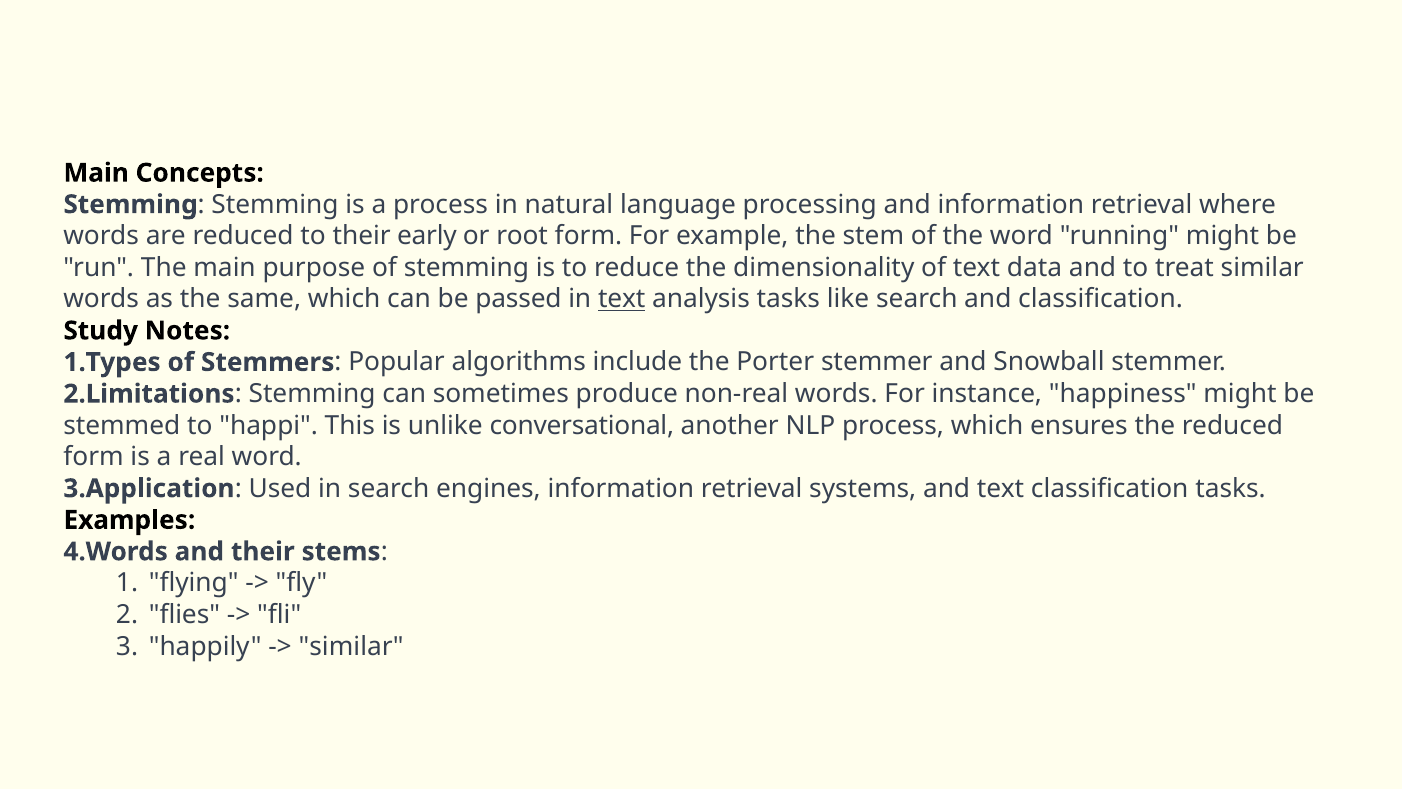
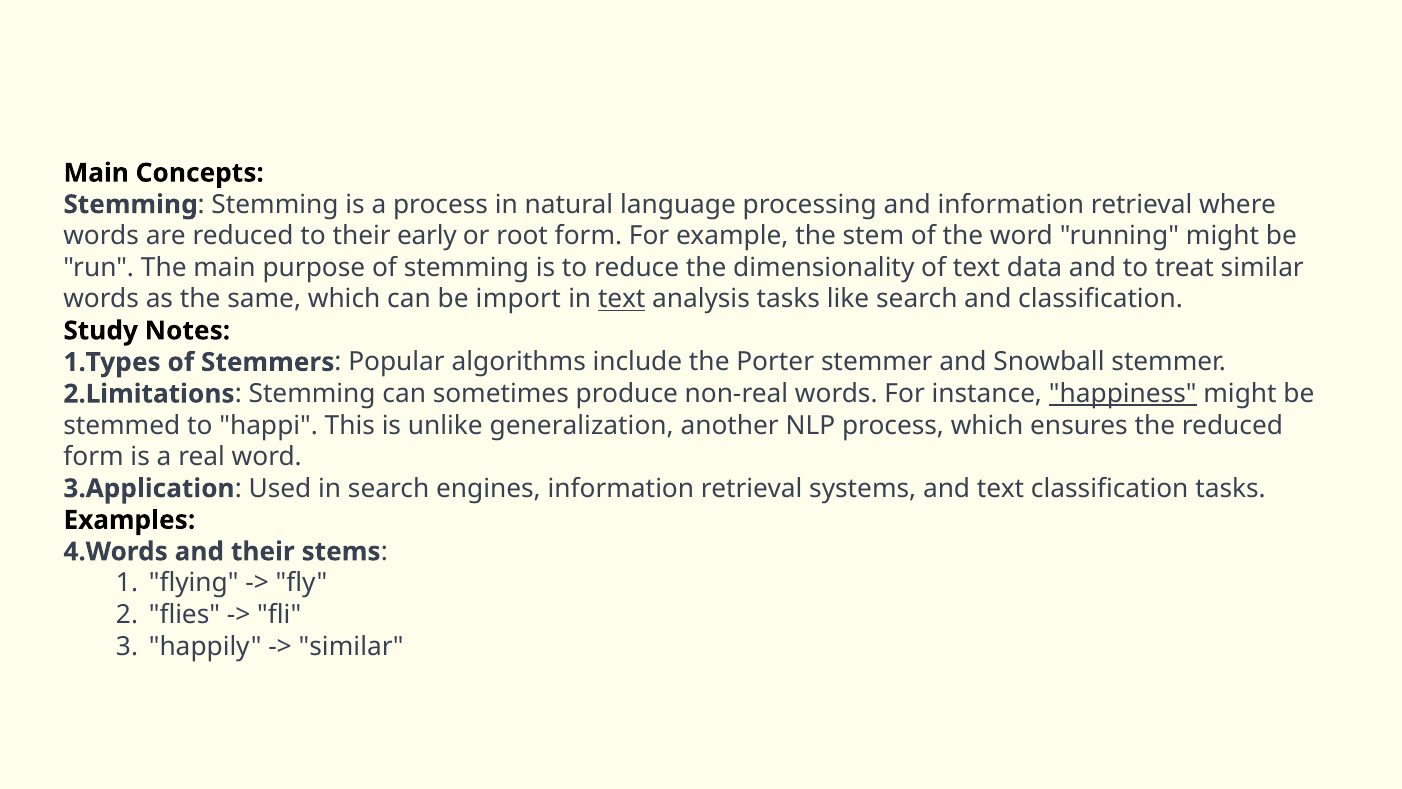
passed: passed -> import
happiness underline: none -> present
conversational: conversational -> generalization
